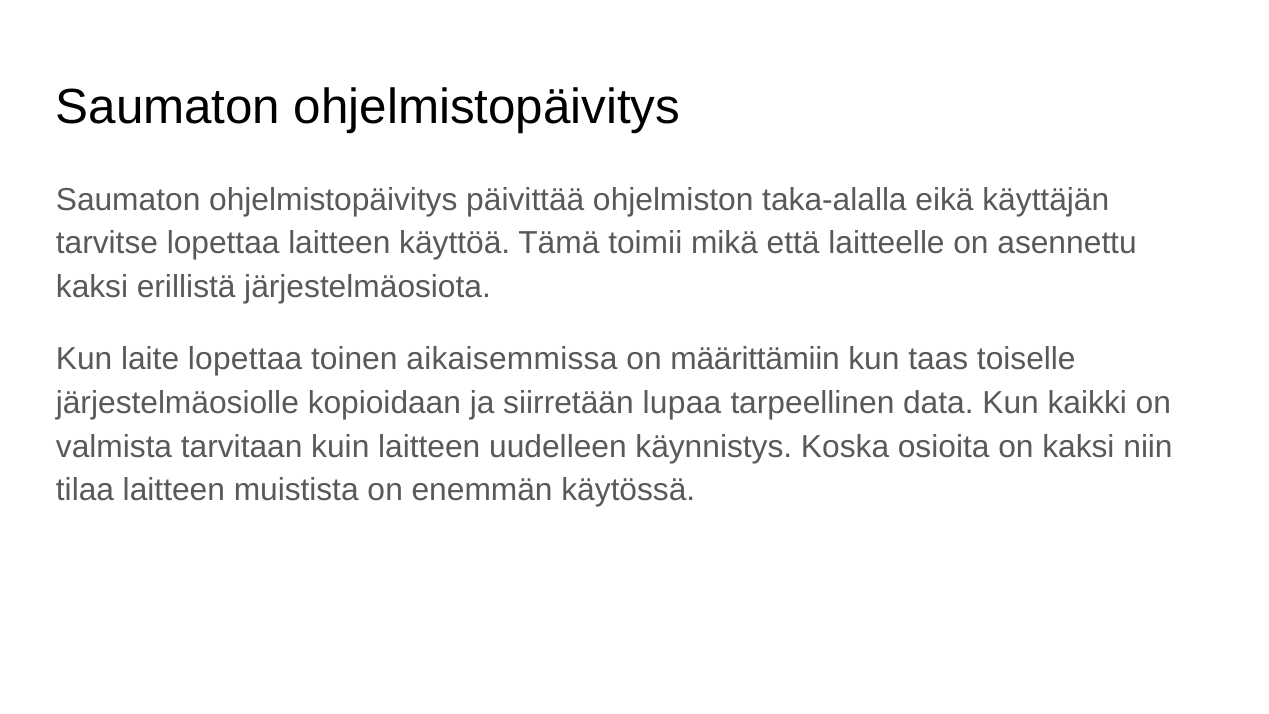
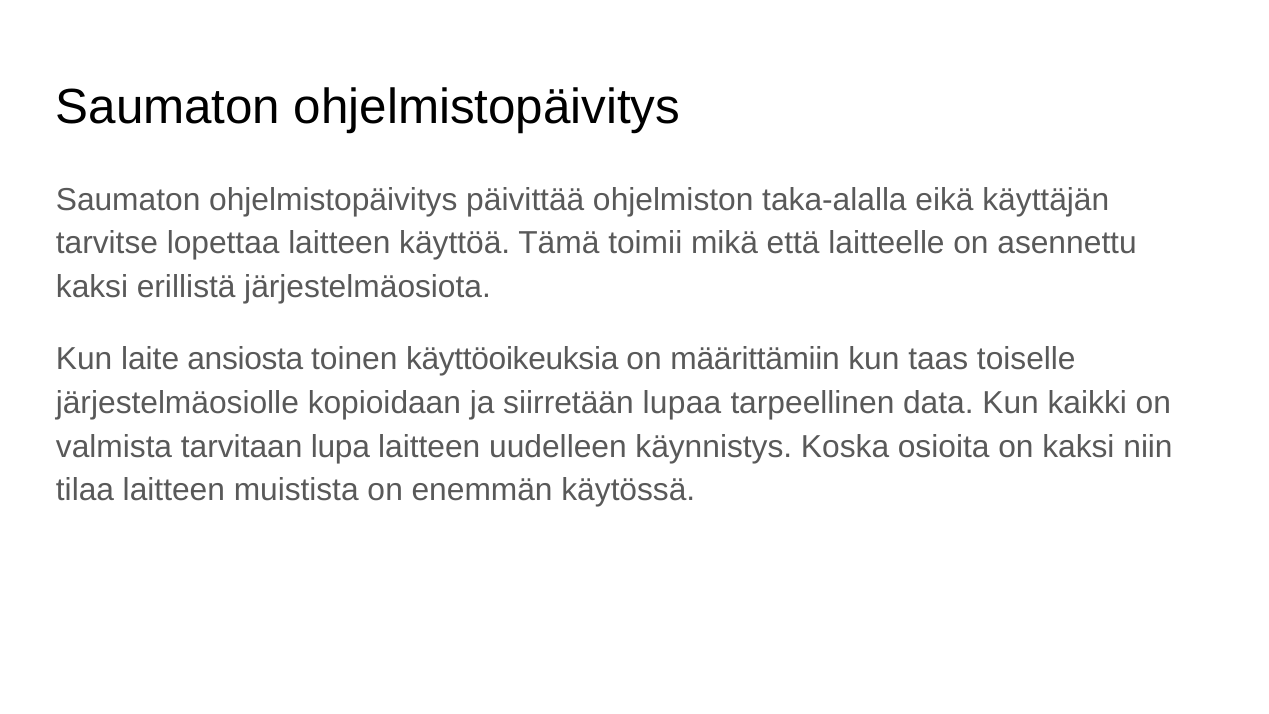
laite lopettaa: lopettaa -> ansiosta
aikaisemmissa: aikaisemmissa -> käyttöoikeuksia
kuin: kuin -> lupa
